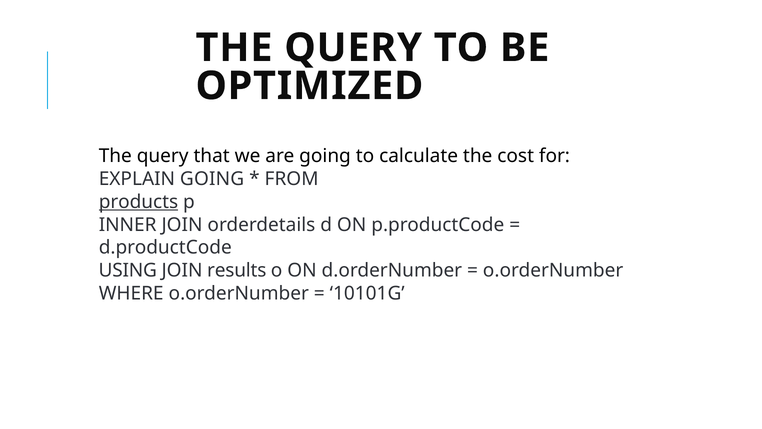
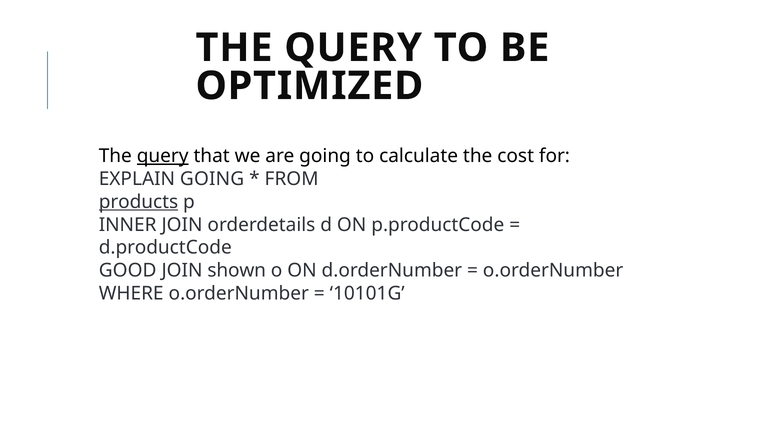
query at (163, 156) underline: none -> present
USING: USING -> GOOD
results: results -> shown
